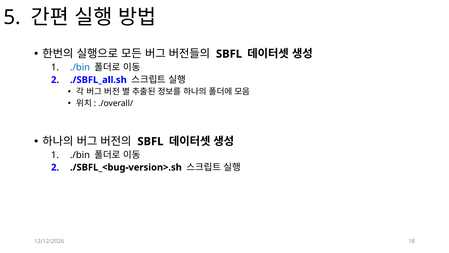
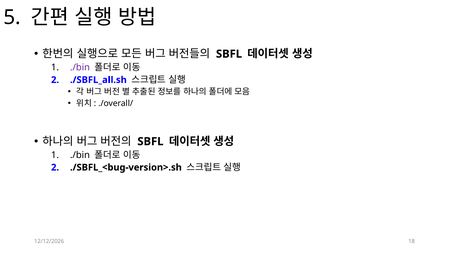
./bin at (80, 67) colour: blue -> purple
